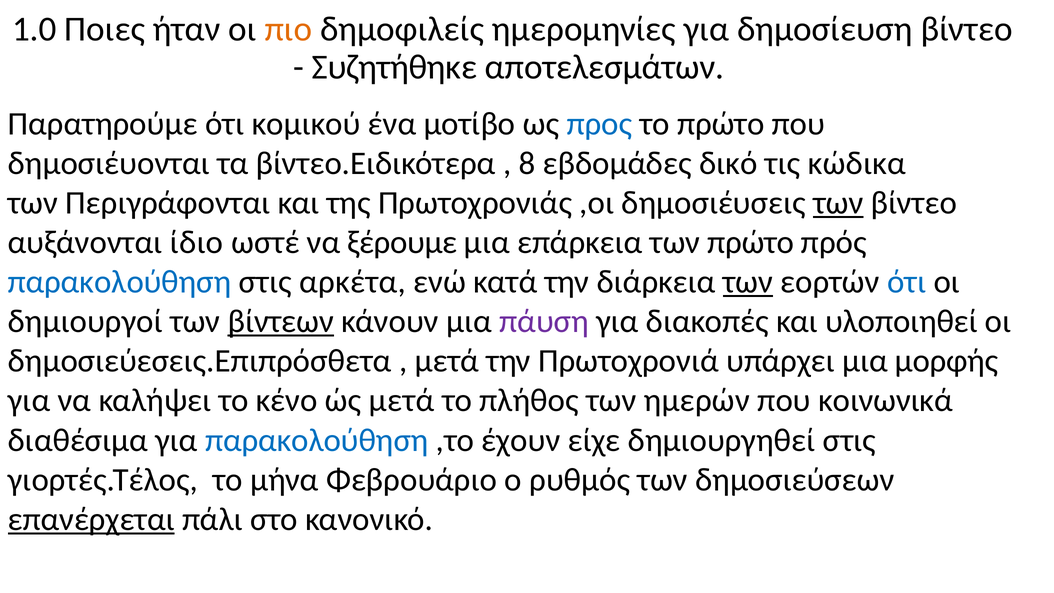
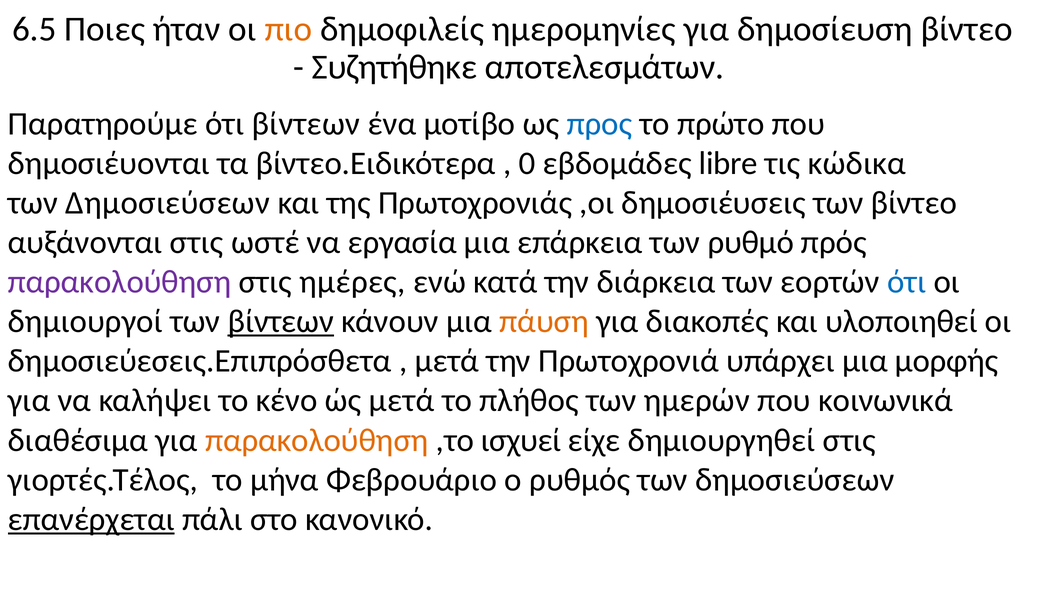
1.0: 1.0 -> 6.5
ότι κομικού: κομικού -> βίντεων
8: 8 -> 0
δικό: δικό -> libre
Περιγράφονται at (168, 203): Περιγράφονται -> Δημοσιεύσεων
των at (838, 203) underline: present -> none
αυξάνονται ίδιο: ίδιο -> στις
ξέρουμε: ξέρουμε -> εργασία
των πρώτο: πρώτο -> ρυθμό
παρακολούθηση at (120, 282) colour: blue -> purple
αρκέτα: αρκέτα -> ημέρες
των at (748, 282) underline: present -> none
πάυση colour: purple -> orange
παρακολούθηση at (317, 440) colour: blue -> orange
έχουν: έχουν -> ισχυεί
